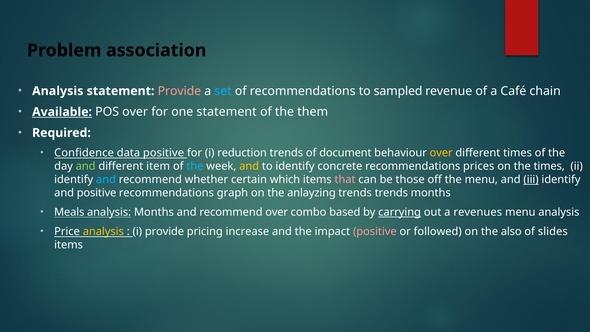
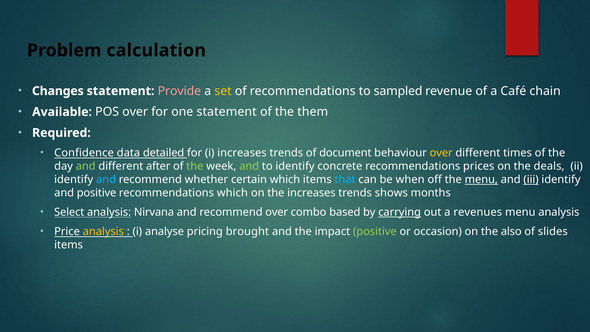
association: association -> calculation
Analysis at (58, 91): Analysis -> Changes
set colour: light blue -> yellow
Available underline: present -> none
data positive: positive -> detailed
i reduction: reduction -> increases
item: item -> after
the at (195, 166) colour: light blue -> light green
and at (249, 166) colour: yellow -> light green
the times: times -> deals
that colour: pink -> light blue
those: those -> when
menu at (481, 179) underline: none -> present
recommendations graph: graph -> which
the anlayzing: anlayzing -> increases
trends trends: trends -> shows
Meals: Meals -> Select
analysis Months: Months -> Nirvana
i provide: provide -> analyse
increase: increase -> brought
positive at (375, 232) colour: pink -> light green
followed: followed -> occasion
